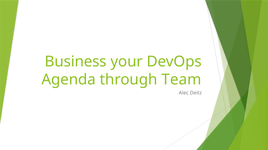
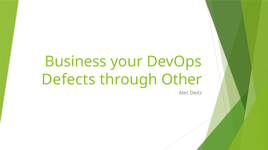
Agenda: Agenda -> Defects
Team: Team -> Other
